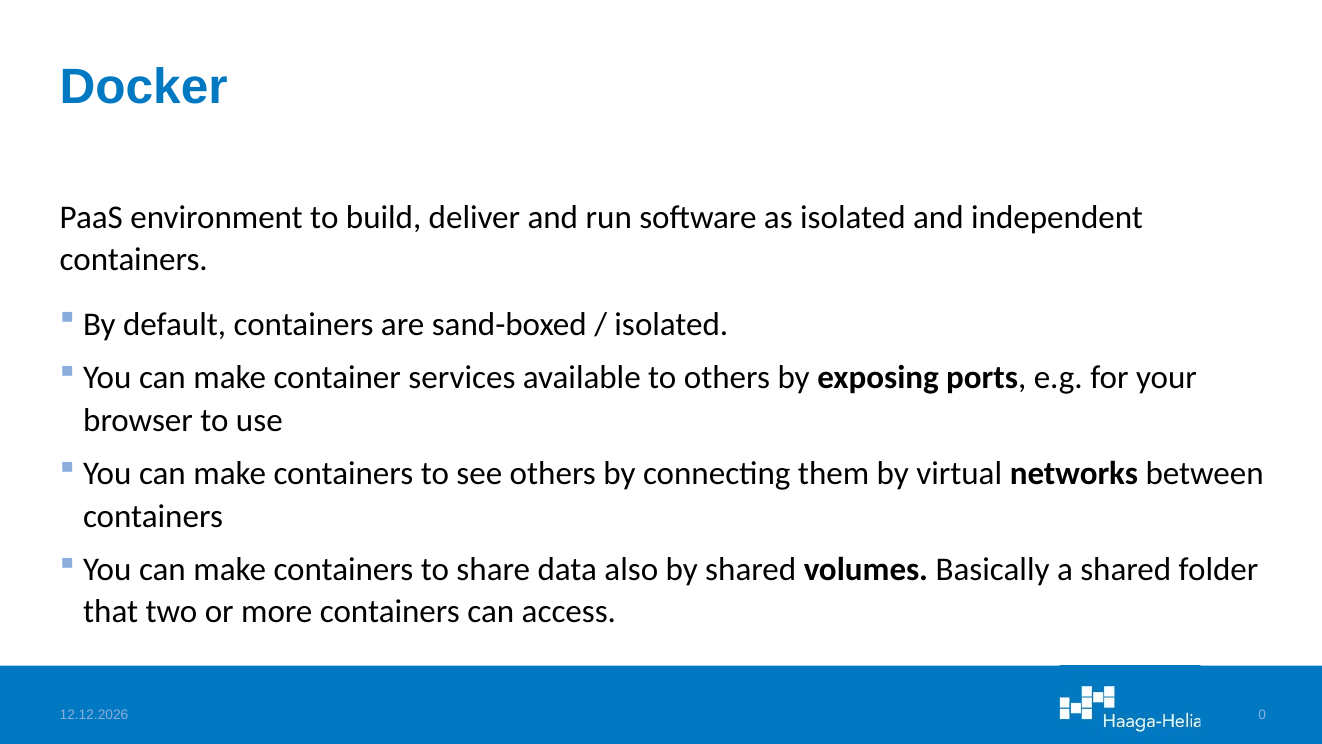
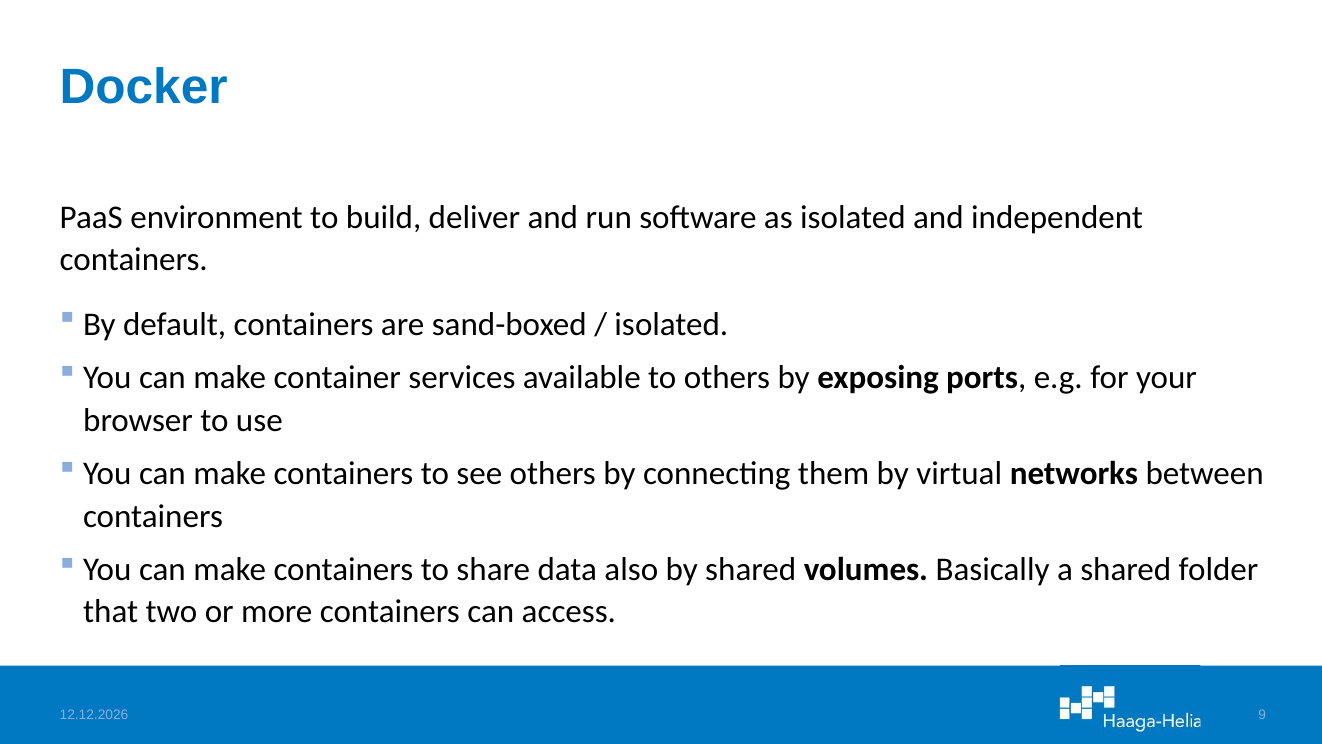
0: 0 -> 9
